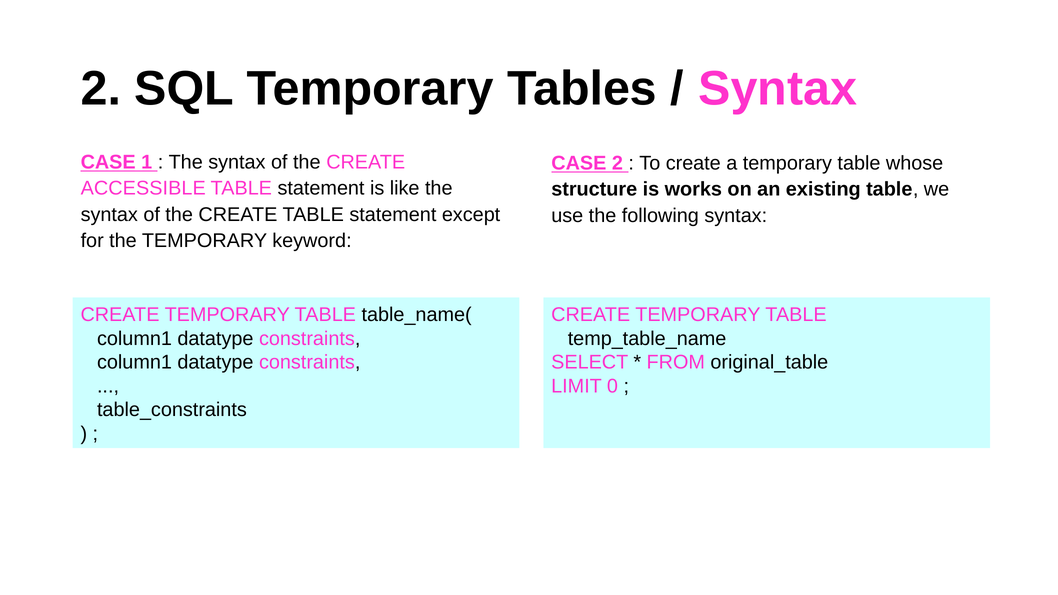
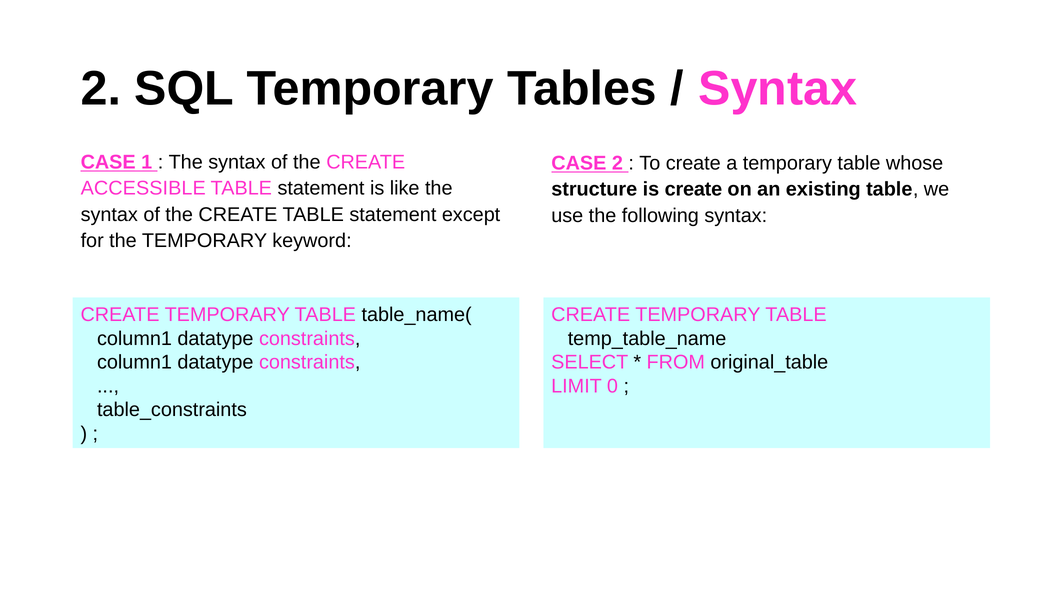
is works: works -> create
